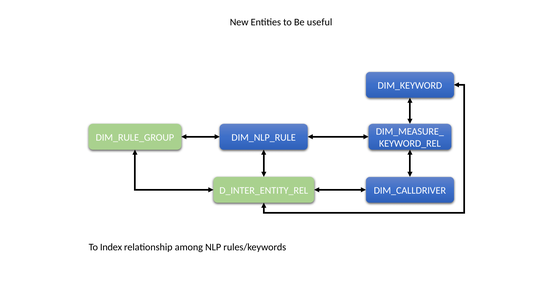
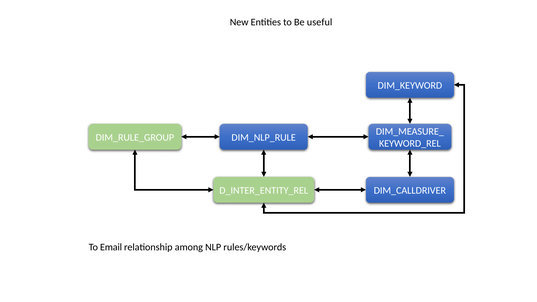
Index: Index -> Email
